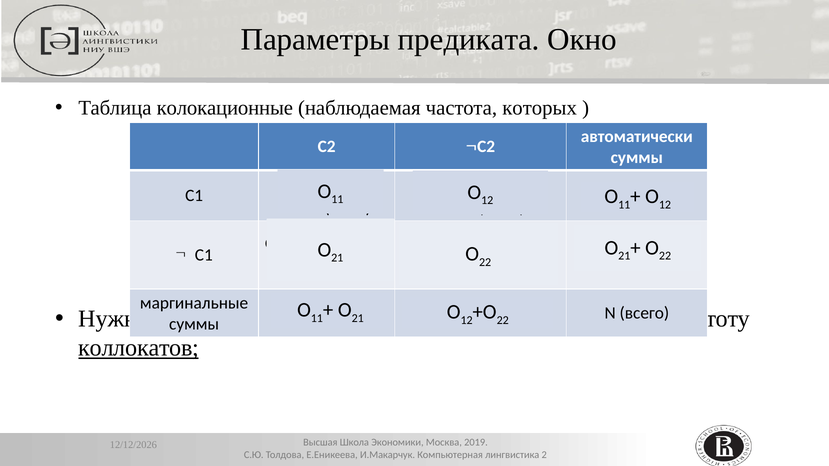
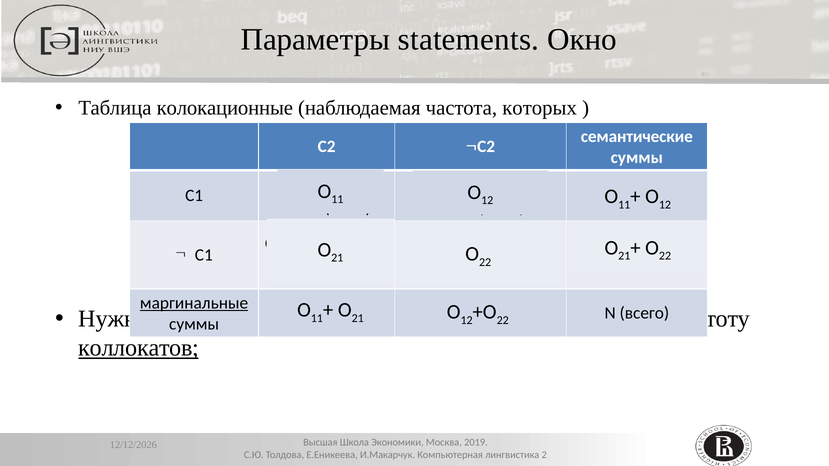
предиката: предиката -> statements
автоматически: автоматически -> семантические
маргинальные underline: none -> present
